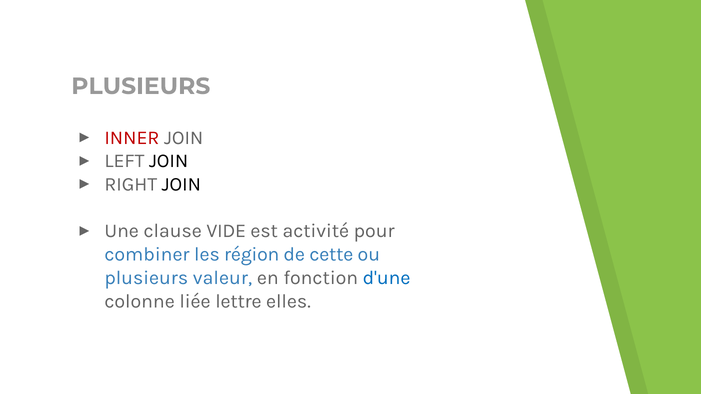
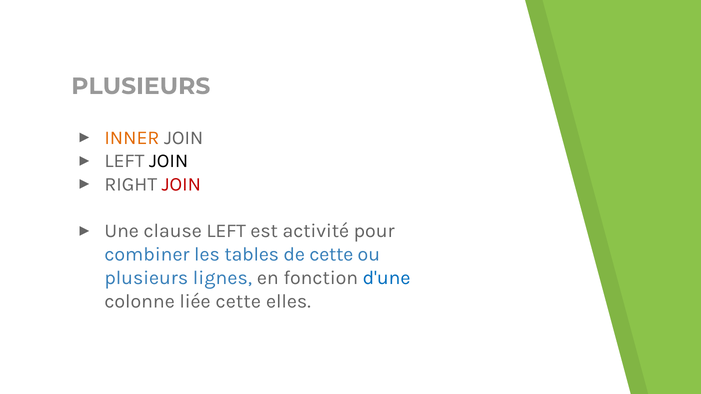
INNER colour: red -> orange
JOIN at (181, 184) colour: black -> red
clause VIDE: VIDE -> LEFT
région: région -> tables
valeur: valeur -> lignes
liée lettre: lettre -> cette
